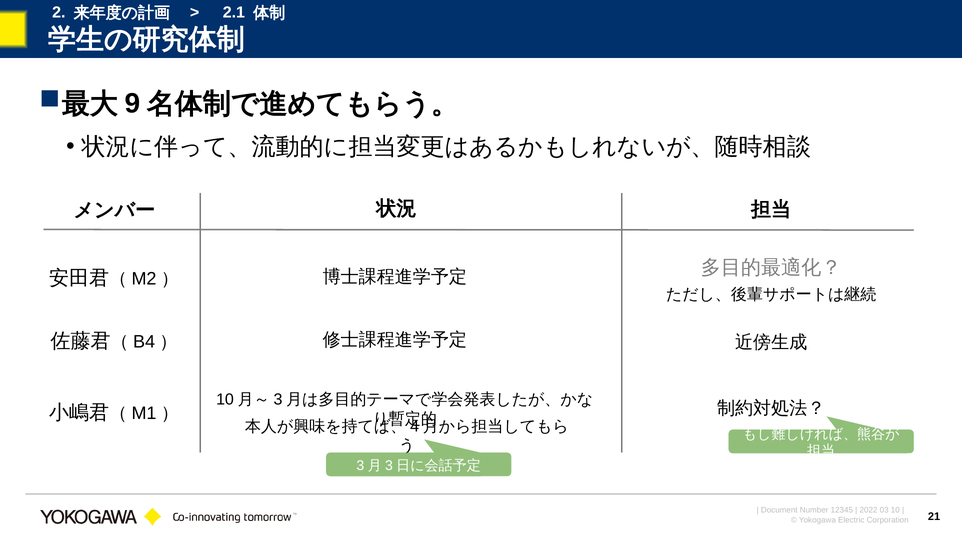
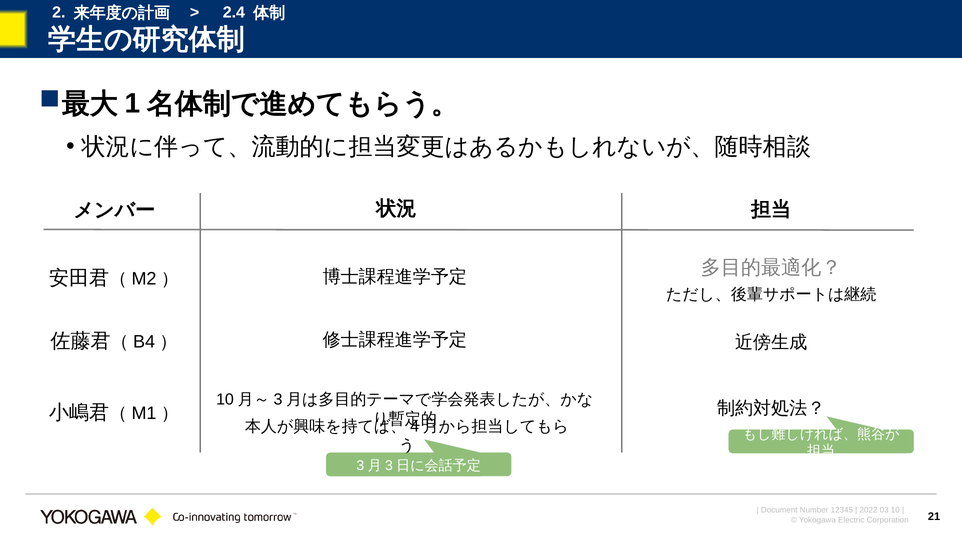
2.1: 2.1 -> 2.4
9: 9 -> 1
